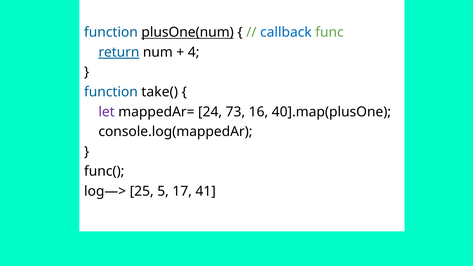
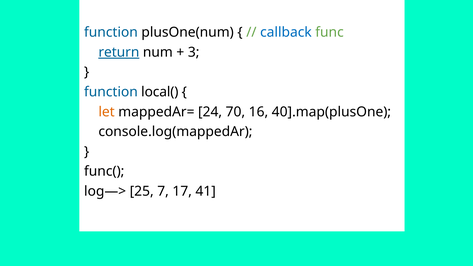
plusOne(num underline: present -> none
4: 4 -> 3
take(: take( -> local(
let colour: purple -> orange
73: 73 -> 70
5: 5 -> 7
